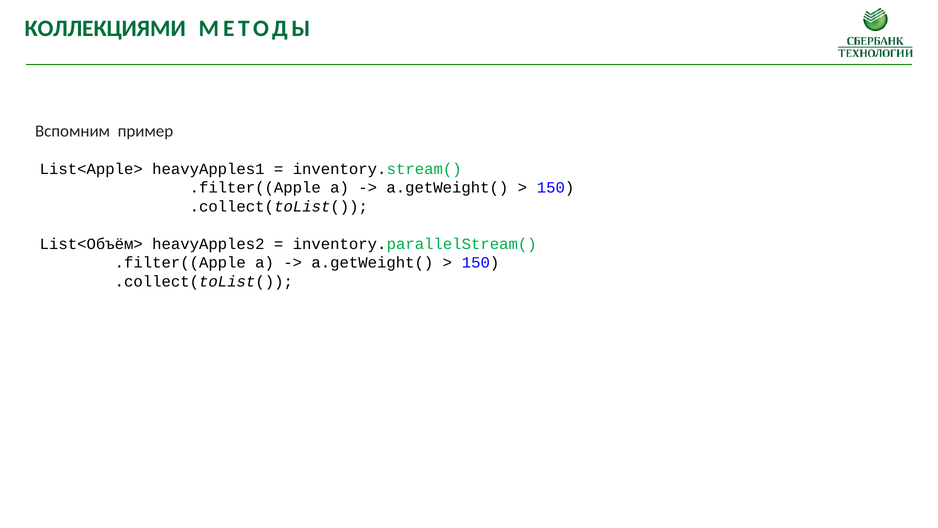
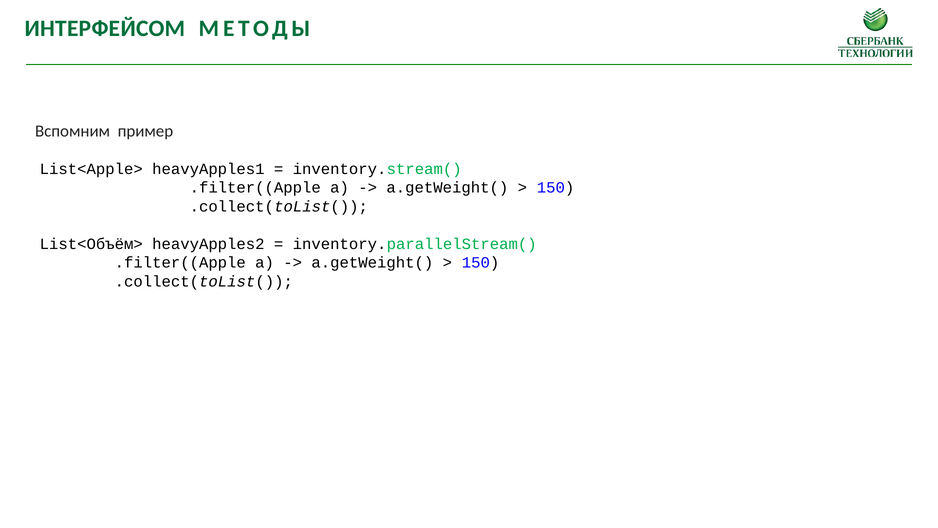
КОЛЛЕКЦИЯМИ: КОЛЛЕКЦИЯМИ -> ИНТЕРФЕЙСОМ
